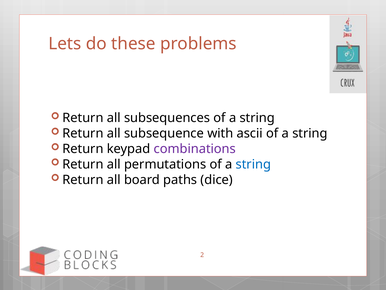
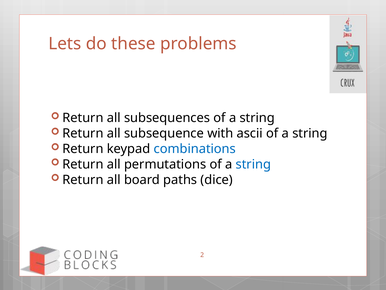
combinations colour: purple -> blue
